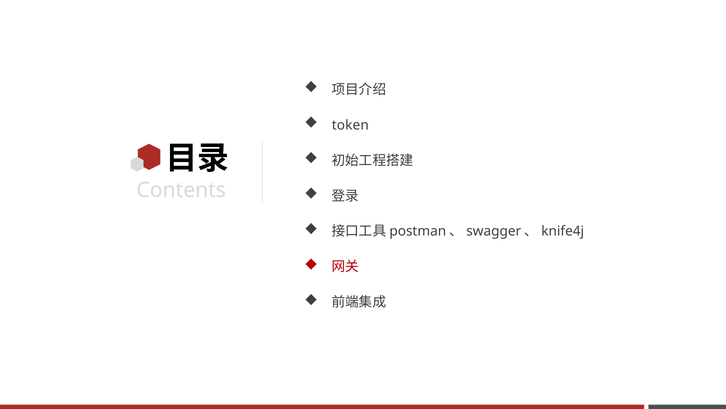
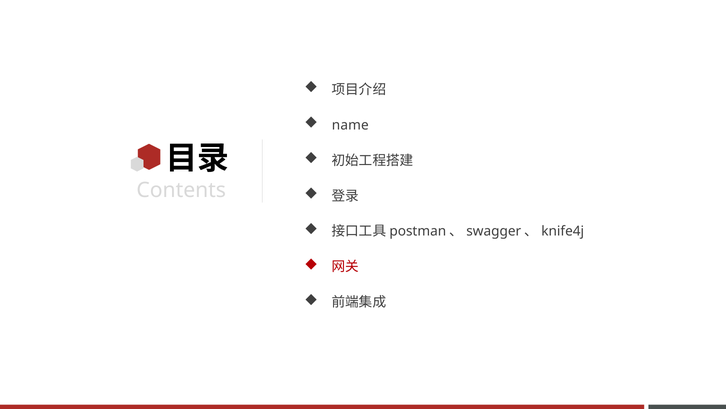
token: token -> name
